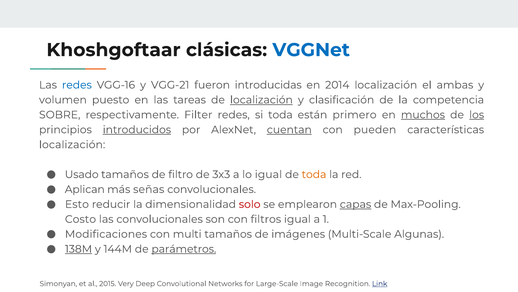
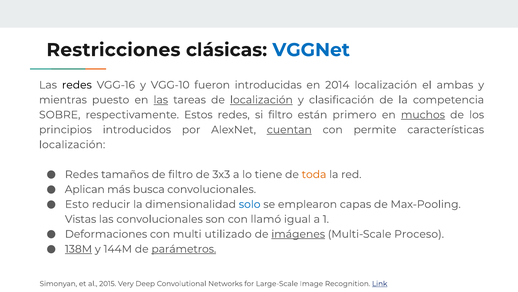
Khoshgoftaar: Khoshgoftaar -> Restricciones
redes at (77, 85) colour: blue -> black
VGG-21: VGG-21 -> VGG-10
volumen: volumen -> mientras
las at (161, 100) underline: none -> present
Filter: Filter -> Estos
si toda: toda -> filtro
los underline: present -> none
introducidos underline: present -> none
pueden: pueden -> permite
Usado at (82, 174): Usado -> Redes
lo igual: igual -> tiene
señas: señas -> busca
solo colour: red -> blue
capas underline: present -> none
Costo: Costo -> Vistas
filtros: filtros -> llamó
Modificaciones: Modificaciones -> Deformaciones
multi tamaños: tamaños -> utilizado
imágenes underline: none -> present
Algunas: Algunas -> Proceso
